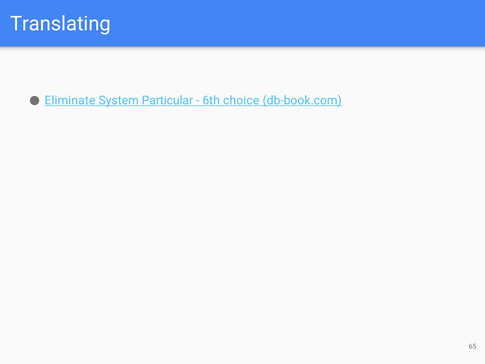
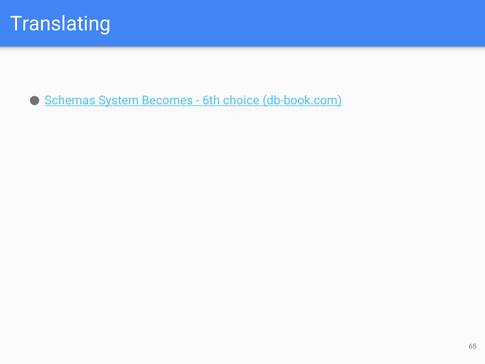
Eliminate: Eliminate -> Schemas
Particular: Particular -> Becomes
